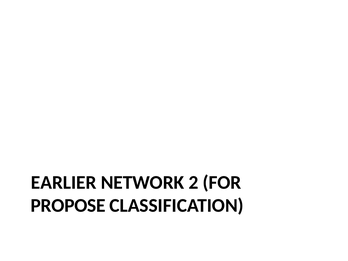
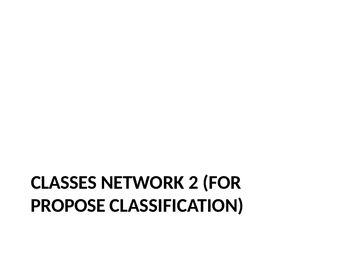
EARLIER: EARLIER -> CLASSES
